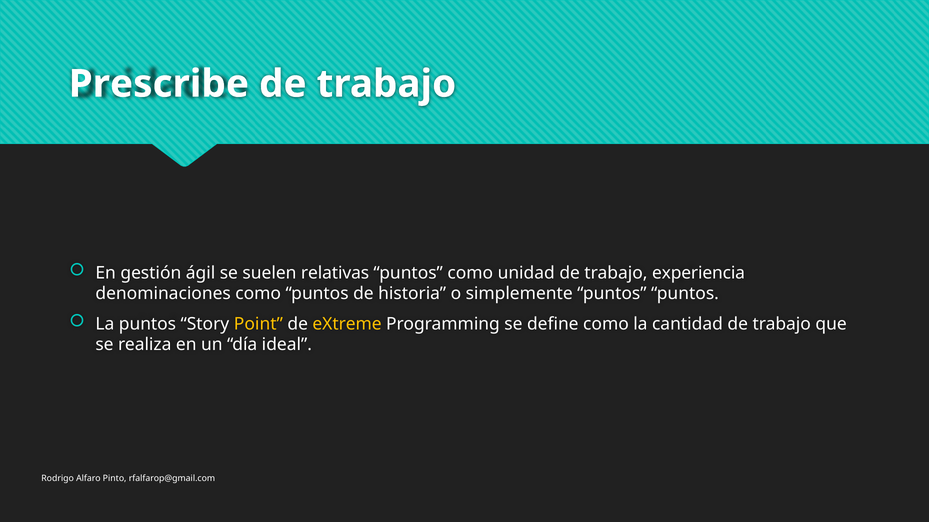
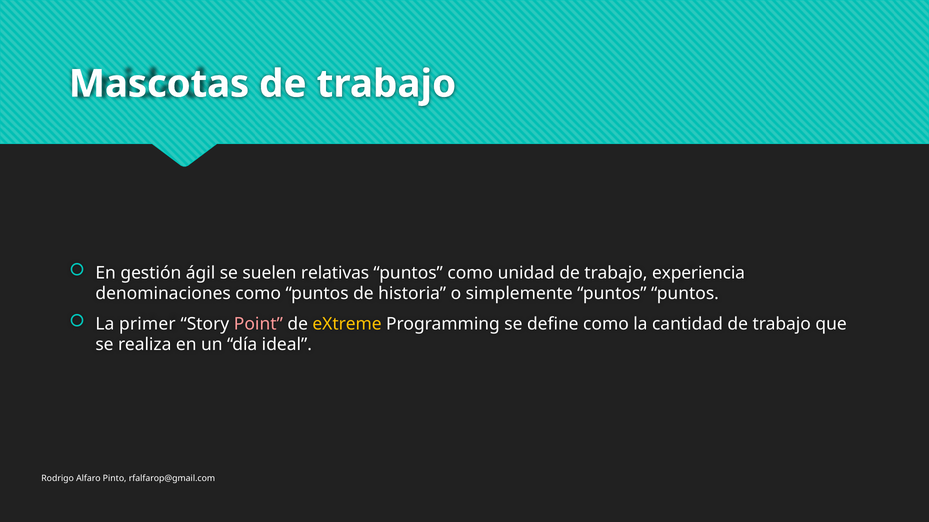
Prescribe: Prescribe -> Mascotas
La puntos: puntos -> primer
Point colour: yellow -> pink
